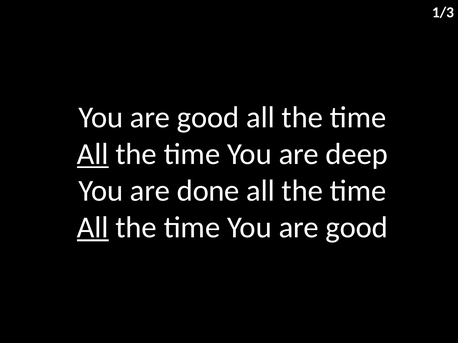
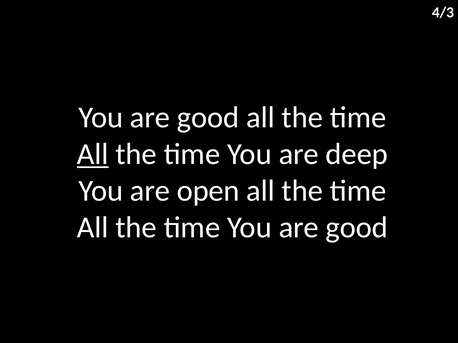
1/3: 1/3 -> 4/3
done: done -> open
All at (93, 228) underline: present -> none
